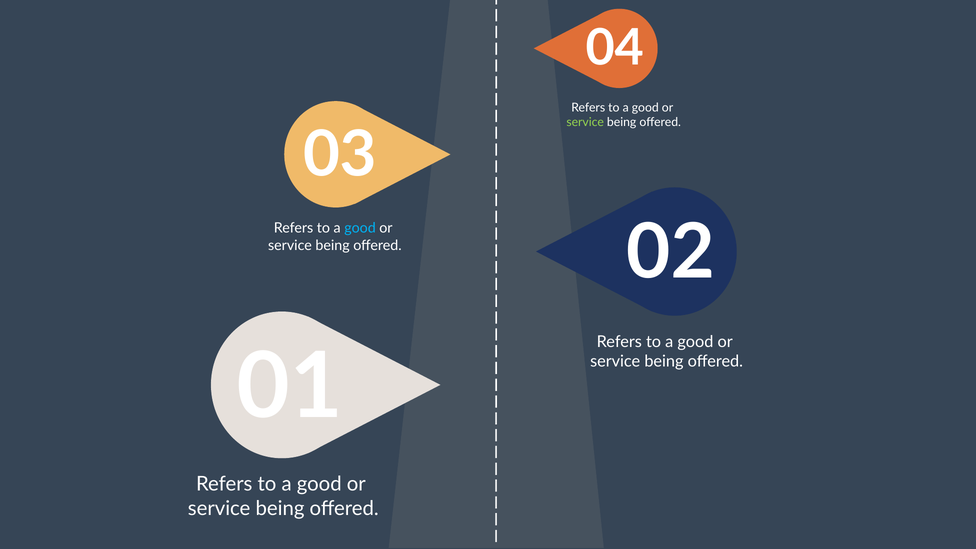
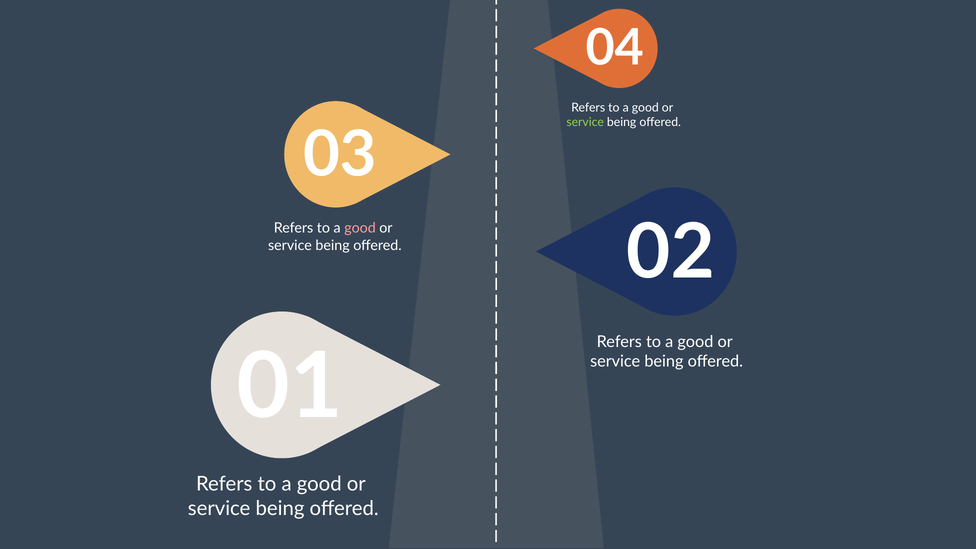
good at (360, 228) colour: light blue -> pink
